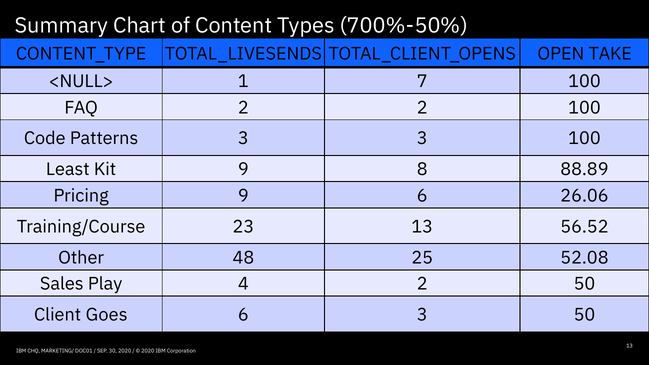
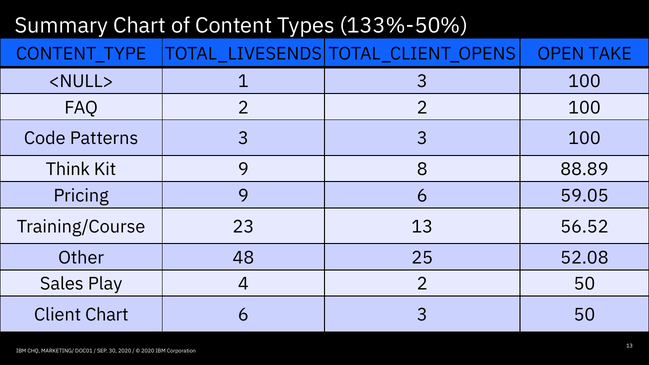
700%-50%: 700%-50% -> 133%-50%
1 7: 7 -> 3
Least: Least -> Think
26.06: 26.06 -> 59.05
Client Goes: Goes -> Chart
